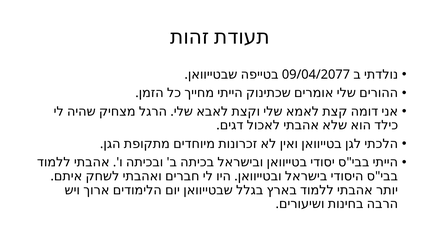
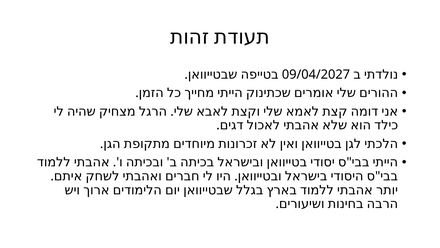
09/04/2077: 09/04/2077 -> 09/04/2027
